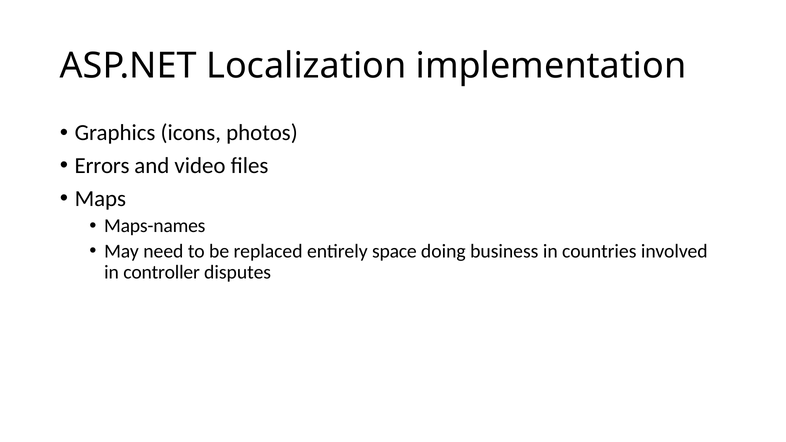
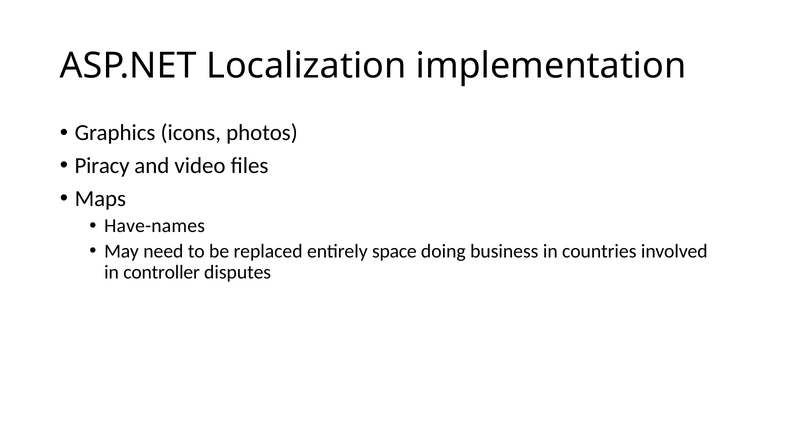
Errors: Errors -> Piracy
Maps-names: Maps-names -> Have-names
